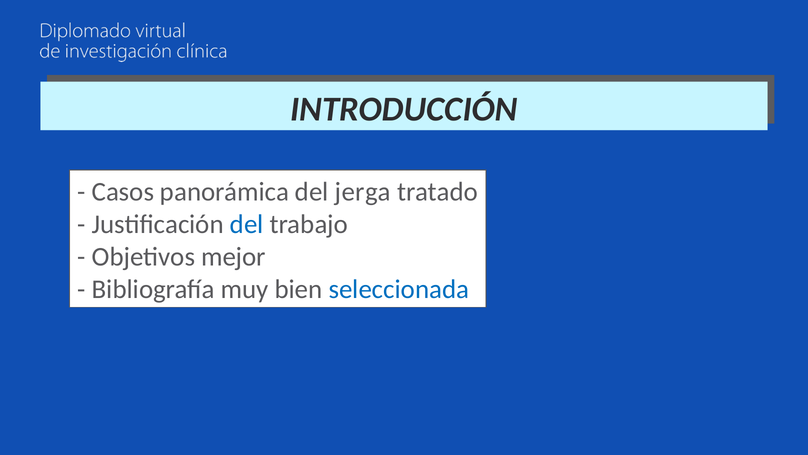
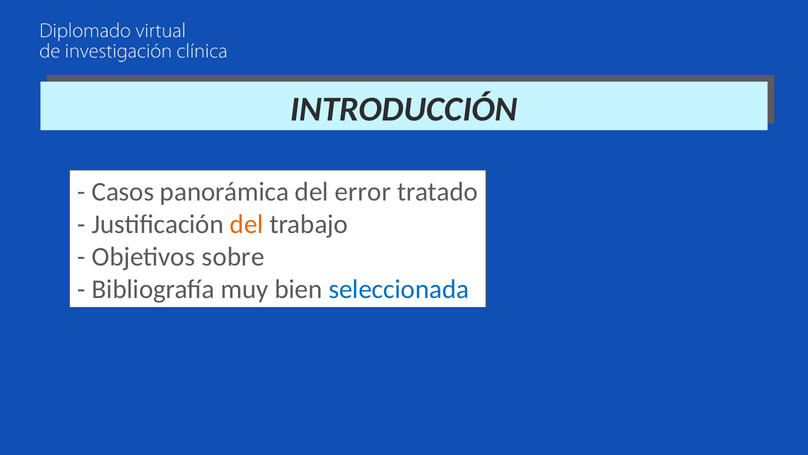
jerga: jerga -> error
del at (247, 224) colour: blue -> orange
mejor: mejor -> sobre
